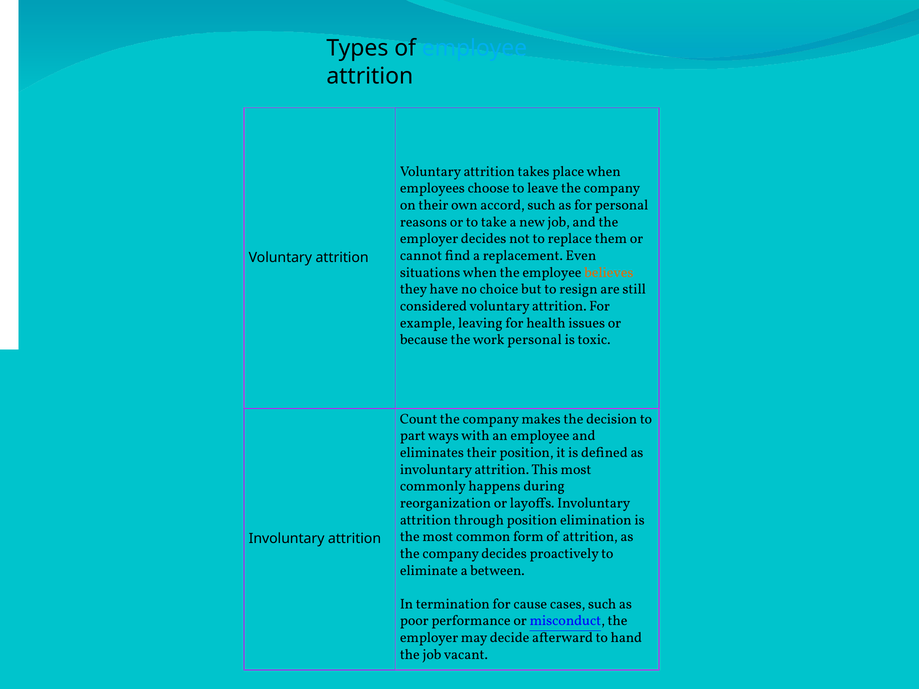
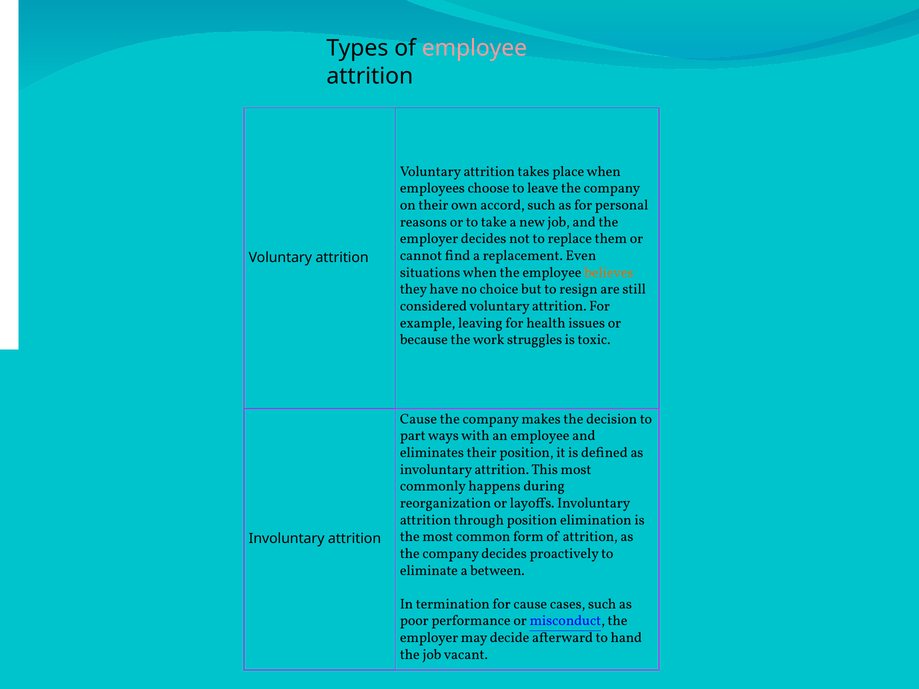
employee at (475, 48) colour: light blue -> pink
work personal: personal -> struggles
Count at (419, 419): Count -> Cause
